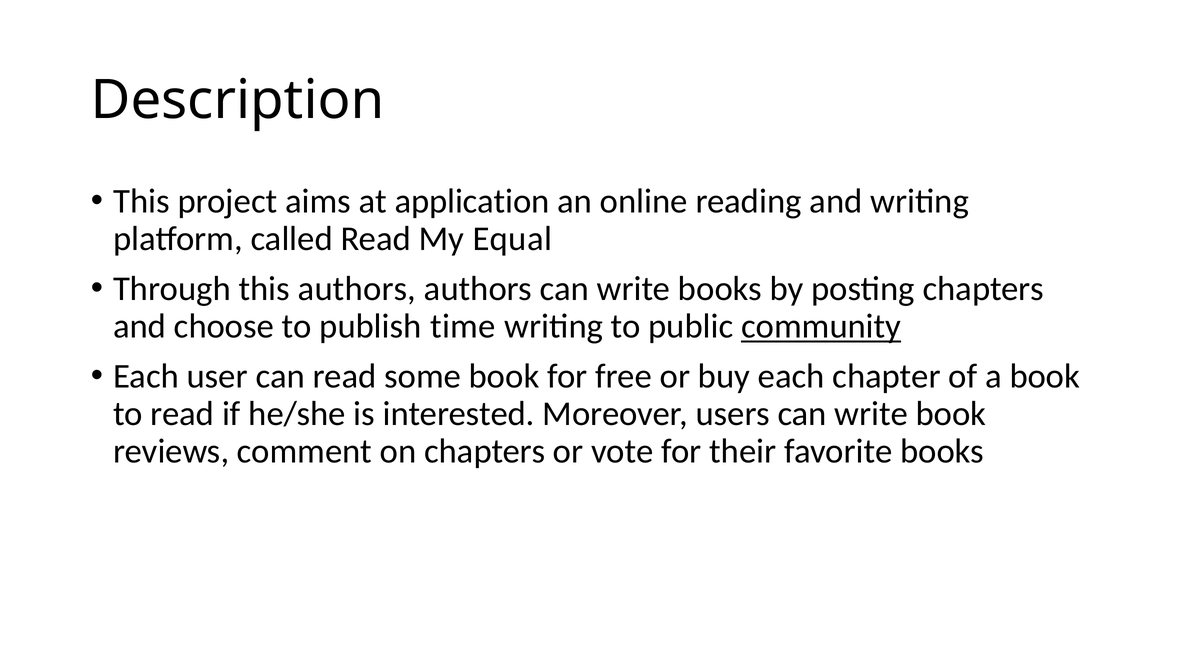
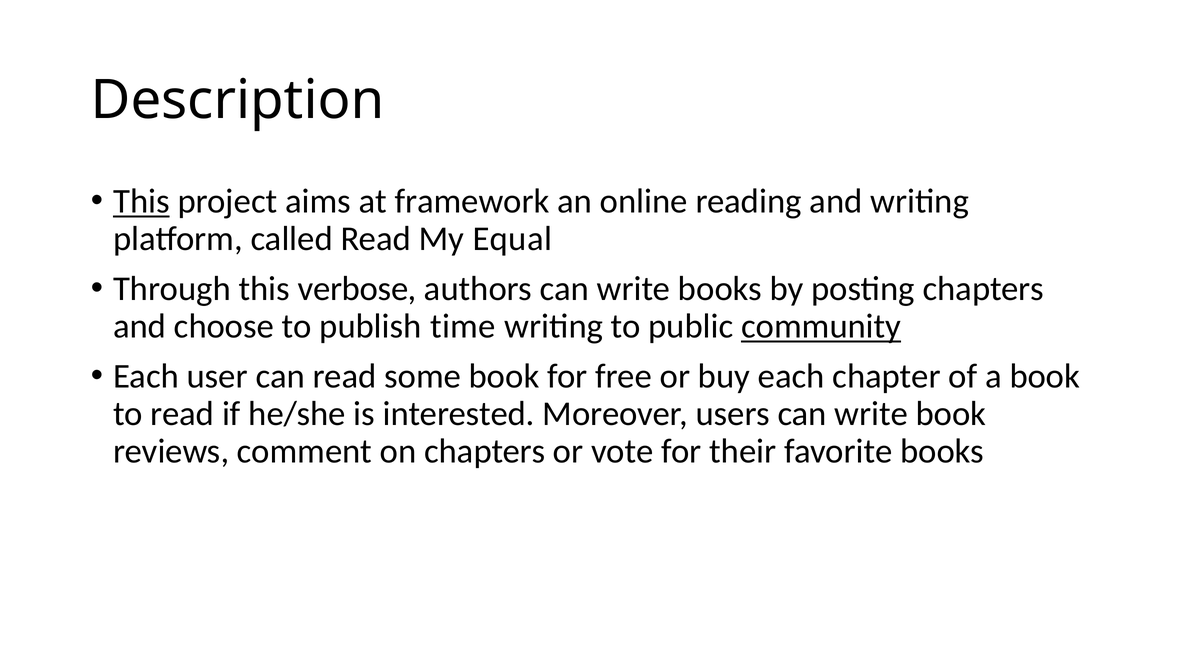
This at (141, 201) underline: none -> present
application: application -> framework
this authors: authors -> verbose
